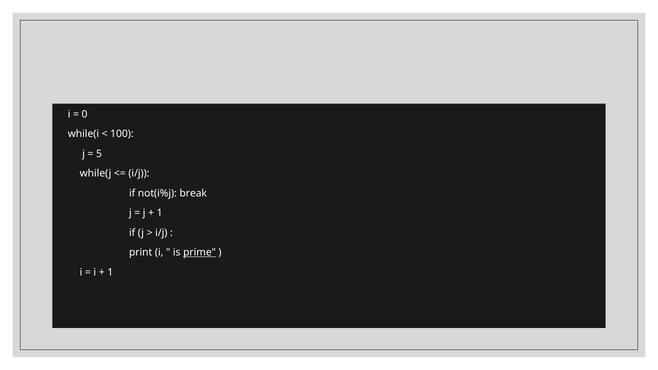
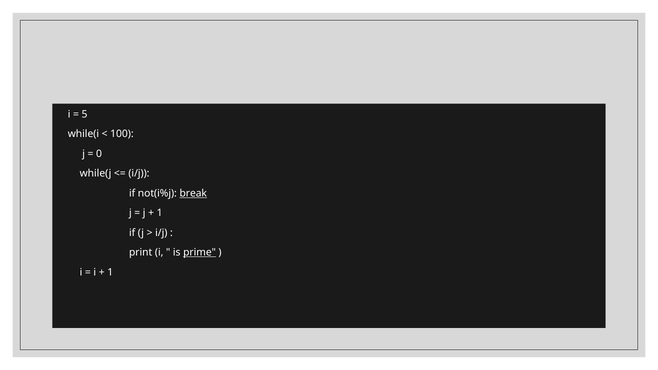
0: 0 -> 5
5: 5 -> 0
break underline: none -> present
